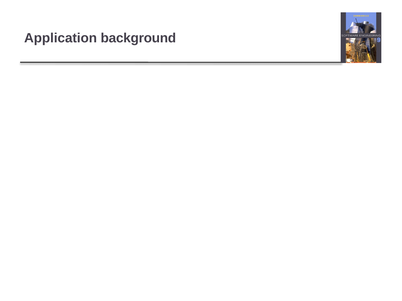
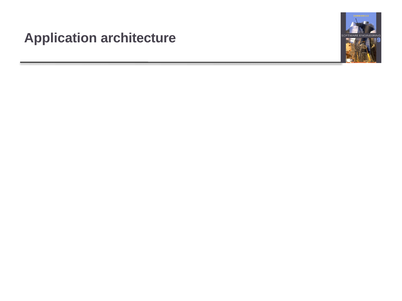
background: background -> architecture
